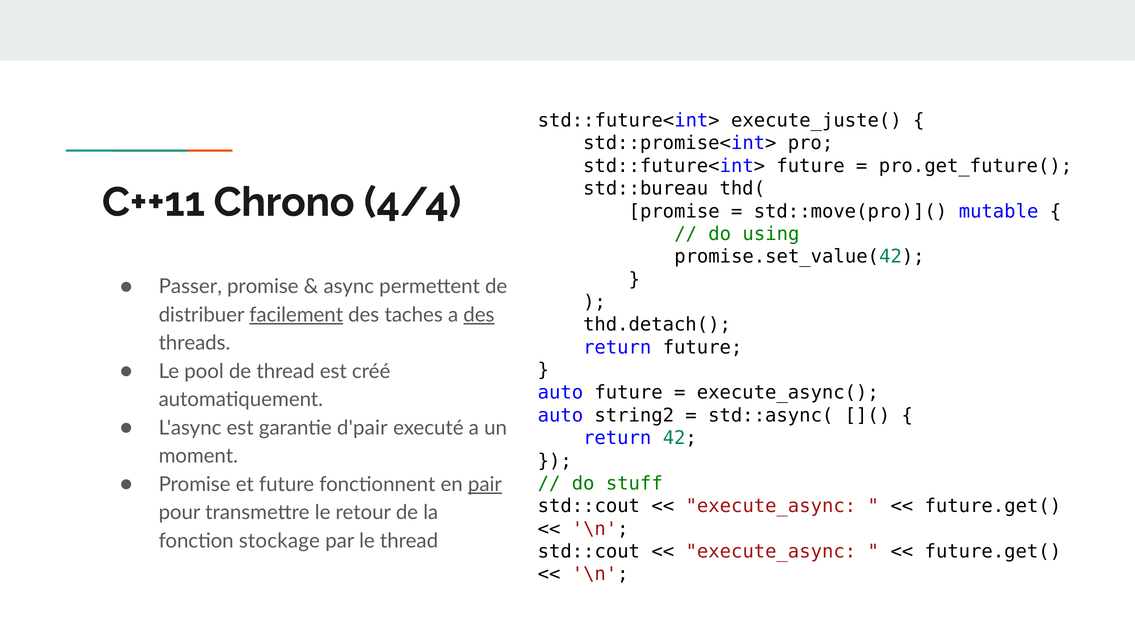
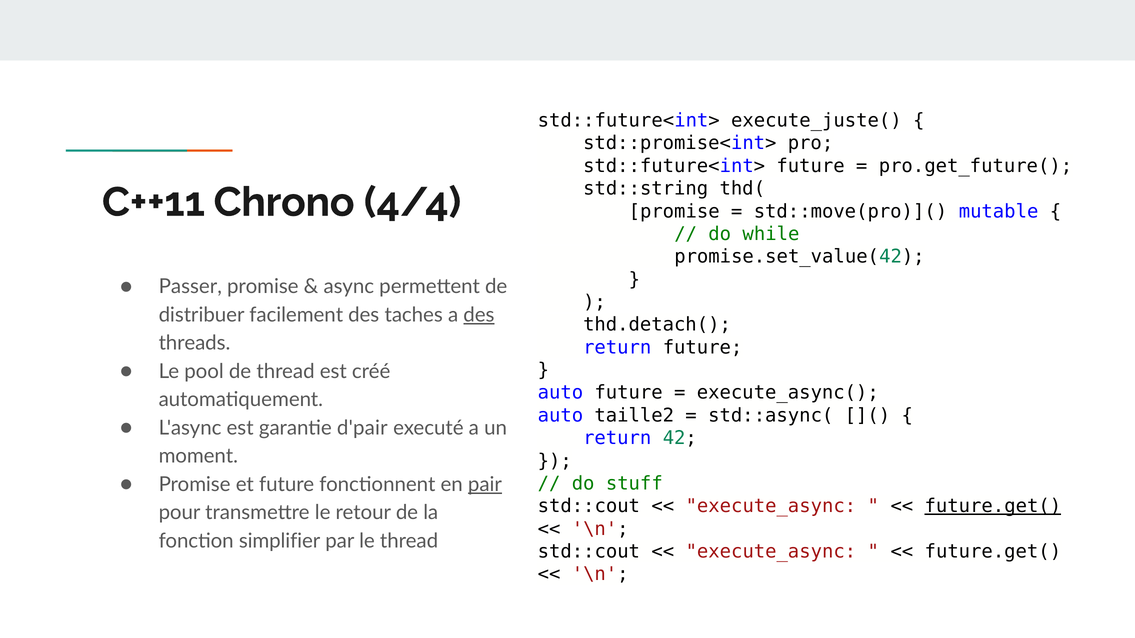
std::bureau: std::bureau -> std::string
using: using -> while
facilement underline: present -> none
string2: string2 -> taille2
future.get( at (993, 507) underline: none -> present
stockage: stockage -> simplifier
